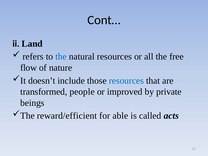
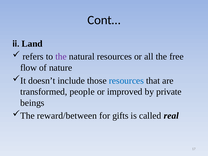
the at (61, 57) colour: blue -> purple
reward/efficient: reward/efficient -> reward/between
able: able -> gifts
acts: acts -> real
